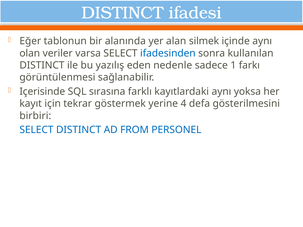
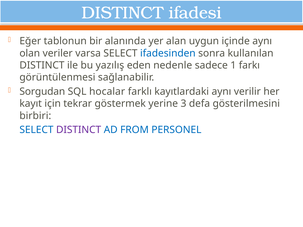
silmek: silmek -> uygun
Içerisinde: Içerisinde -> Sorgudan
sırasına: sırasına -> hocalar
yoksa: yoksa -> verilir
4: 4 -> 3
DISTINCT at (79, 130) colour: blue -> purple
